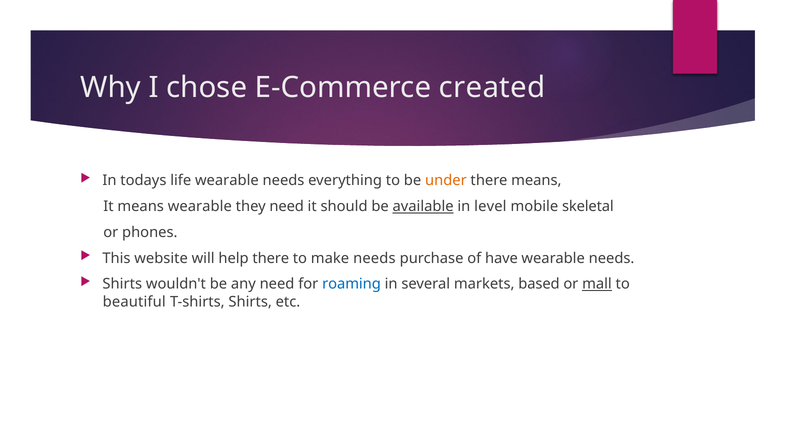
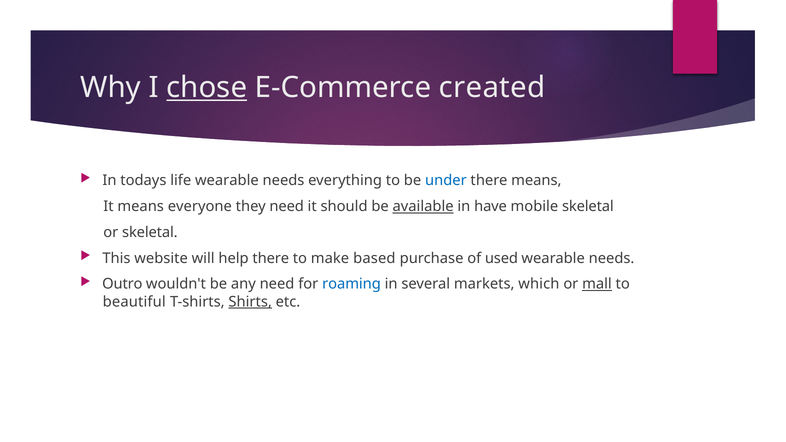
chose underline: none -> present
under colour: orange -> blue
means wearable: wearable -> everyone
level: level -> have
or phones: phones -> skeletal
make needs: needs -> based
have: have -> used
Shirts at (122, 284): Shirts -> Outro
based: based -> which
Shirts at (250, 302) underline: none -> present
